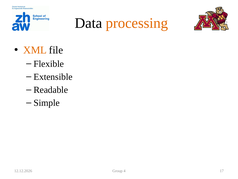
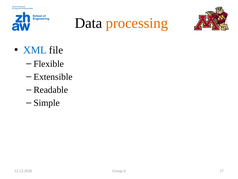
XML colour: orange -> blue
